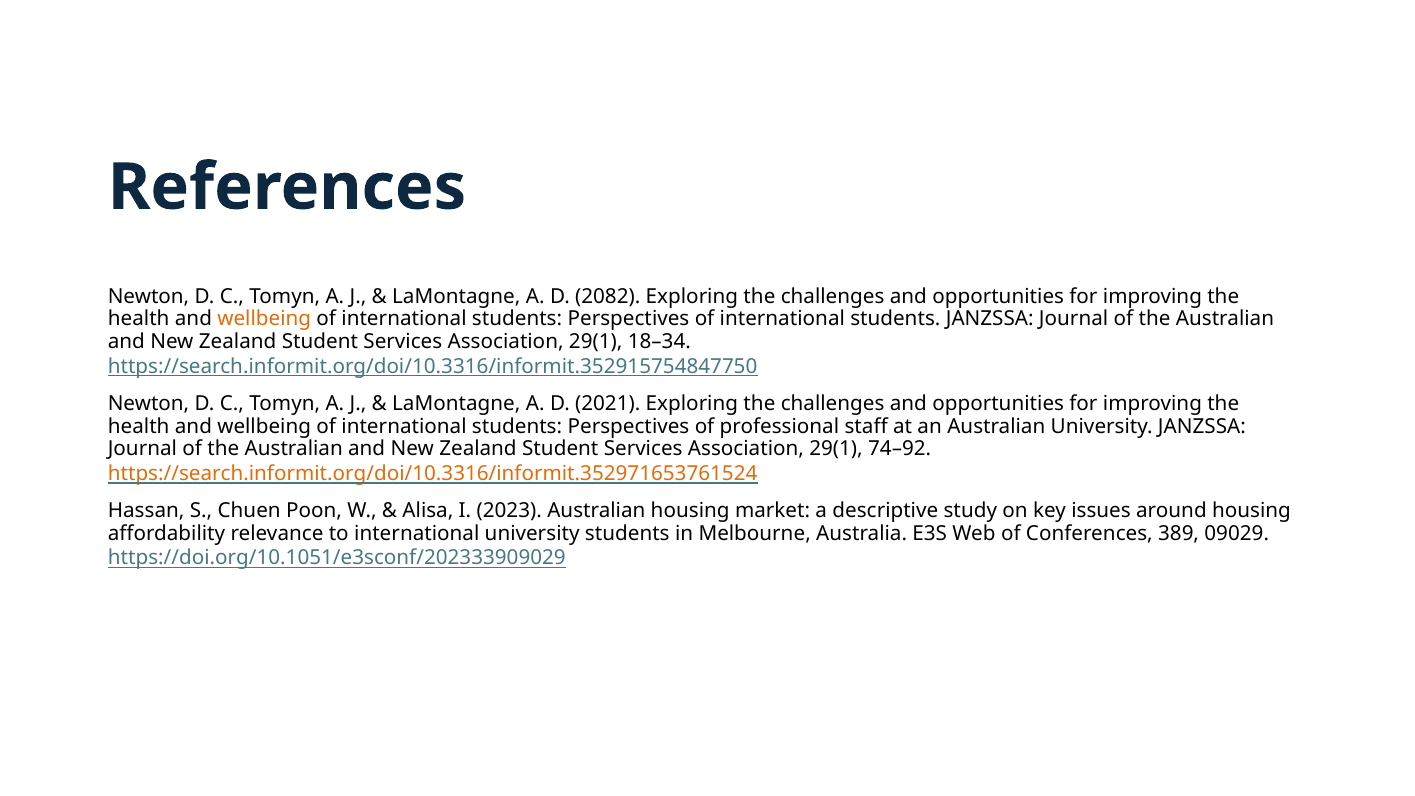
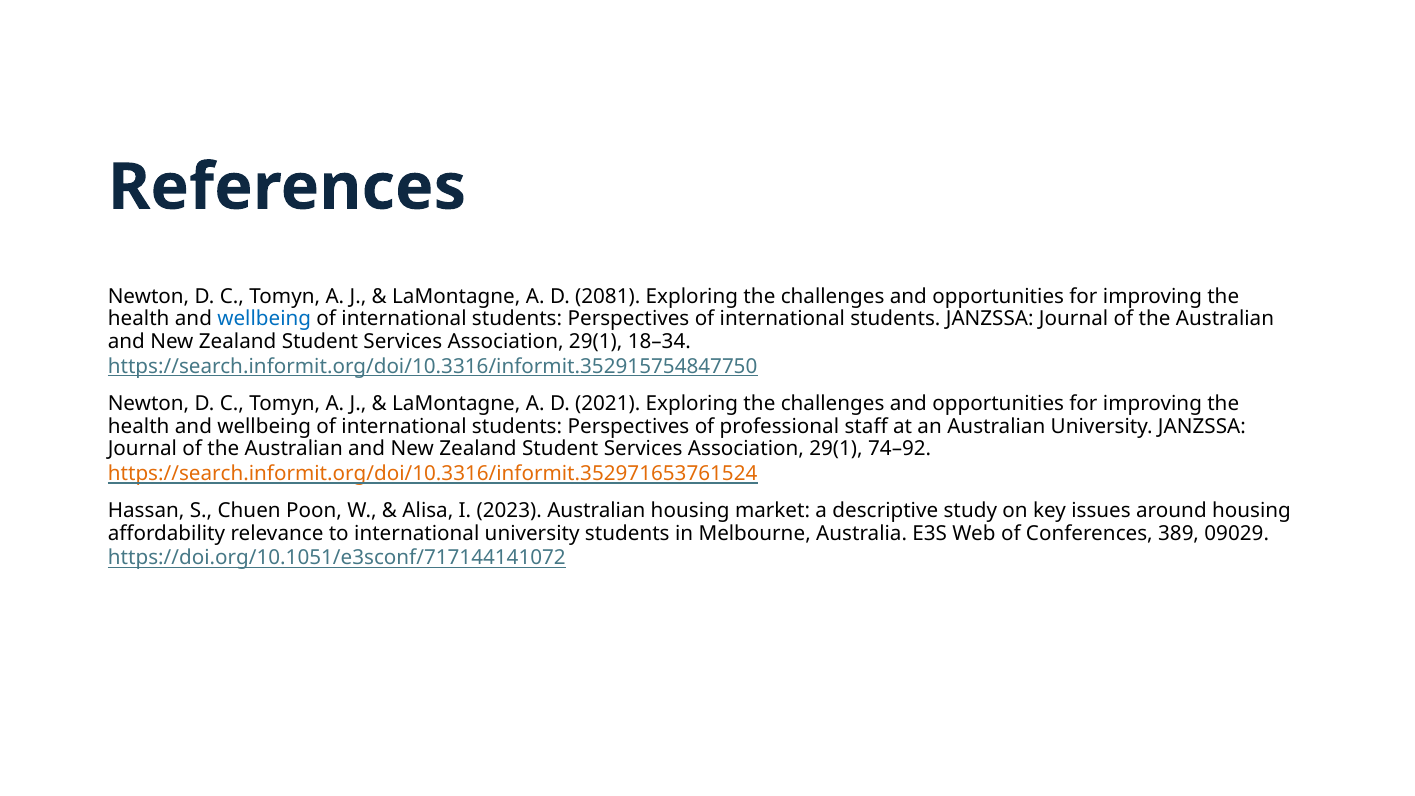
2082: 2082 -> 2081
wellbeing at (264, 319) colour: orange -> blue
https://doi.org/10.1051/e3sconf/202333909029: https://doi.org/10.1051/e3sconf/202333909029 -> https://doi.org/10.1051/e3sconf/717144141072
